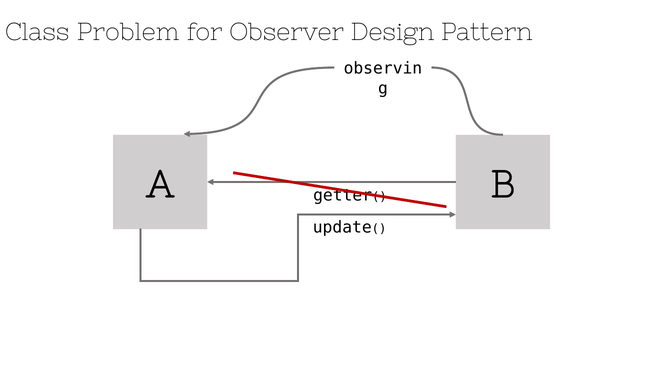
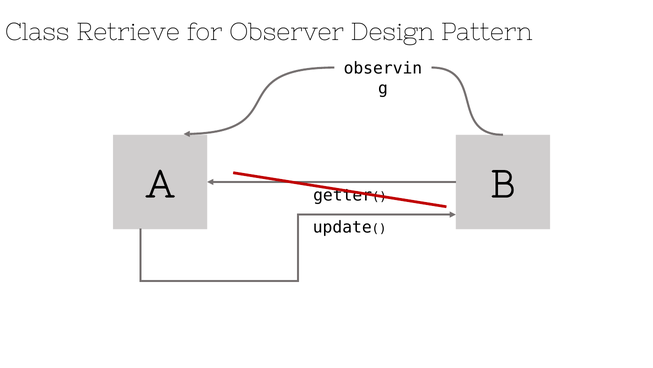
Problem: Problem -> Retrieve
